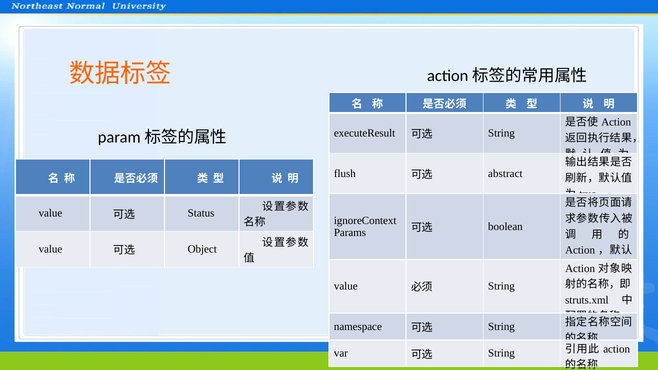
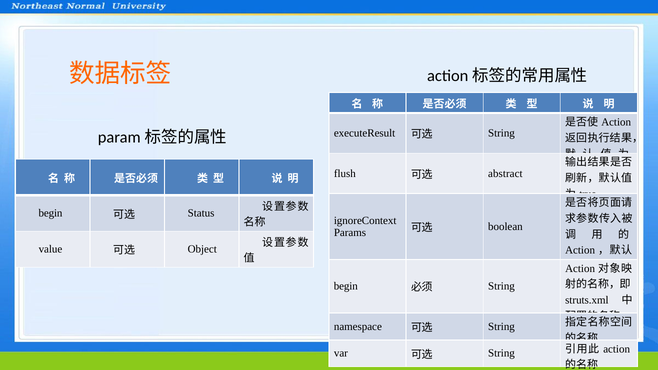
value at (50, 213): value -> begin
value at (346, 286): value -> begin
